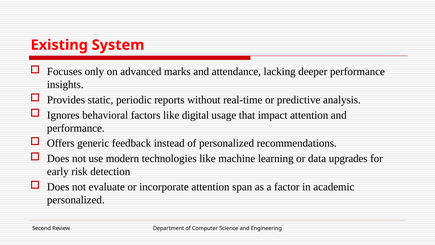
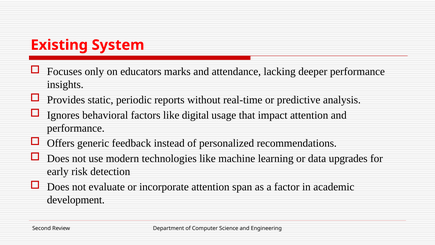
advanced: advanced -> educators
personalized at (76, 200): personalized -> development
